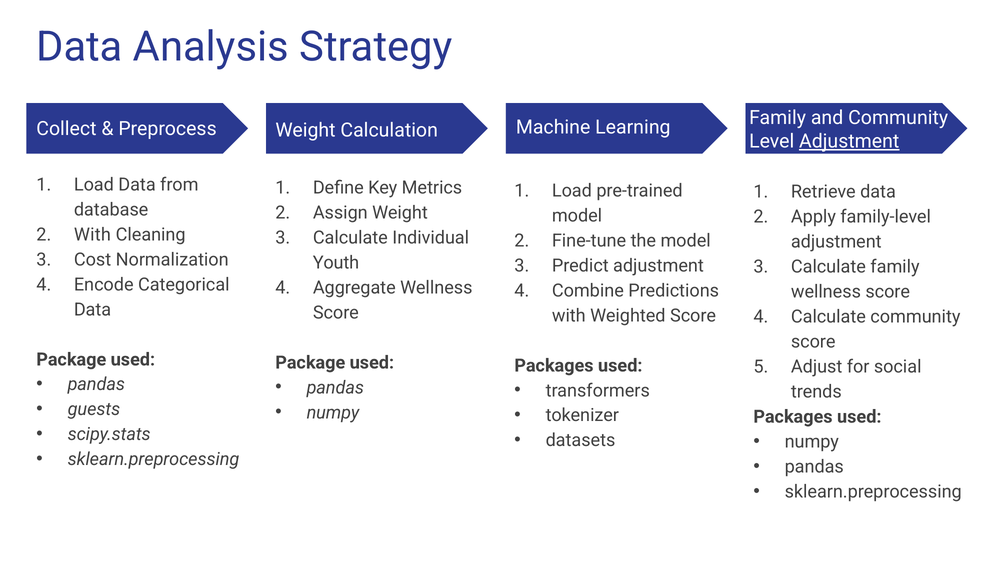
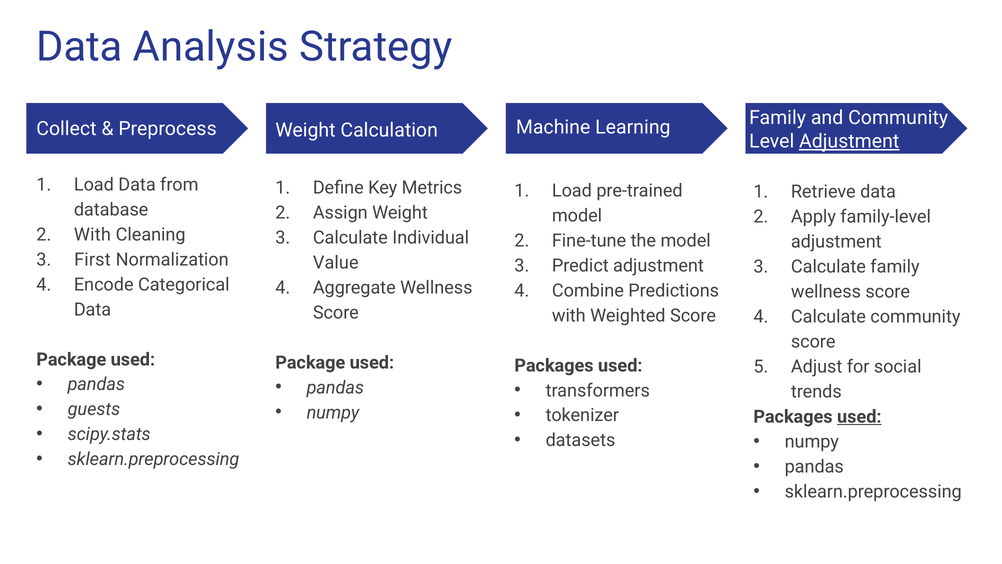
Cost: Cost -> First
Youth: Youth -> Value
used at (859, 416) underline: none -> present
